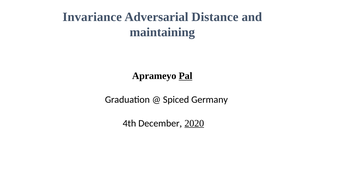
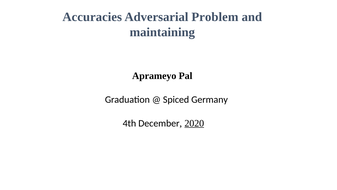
Invariance: Invariance -> Accuracies
Distance: Distance -> Problem
Pal underline: present -> none
